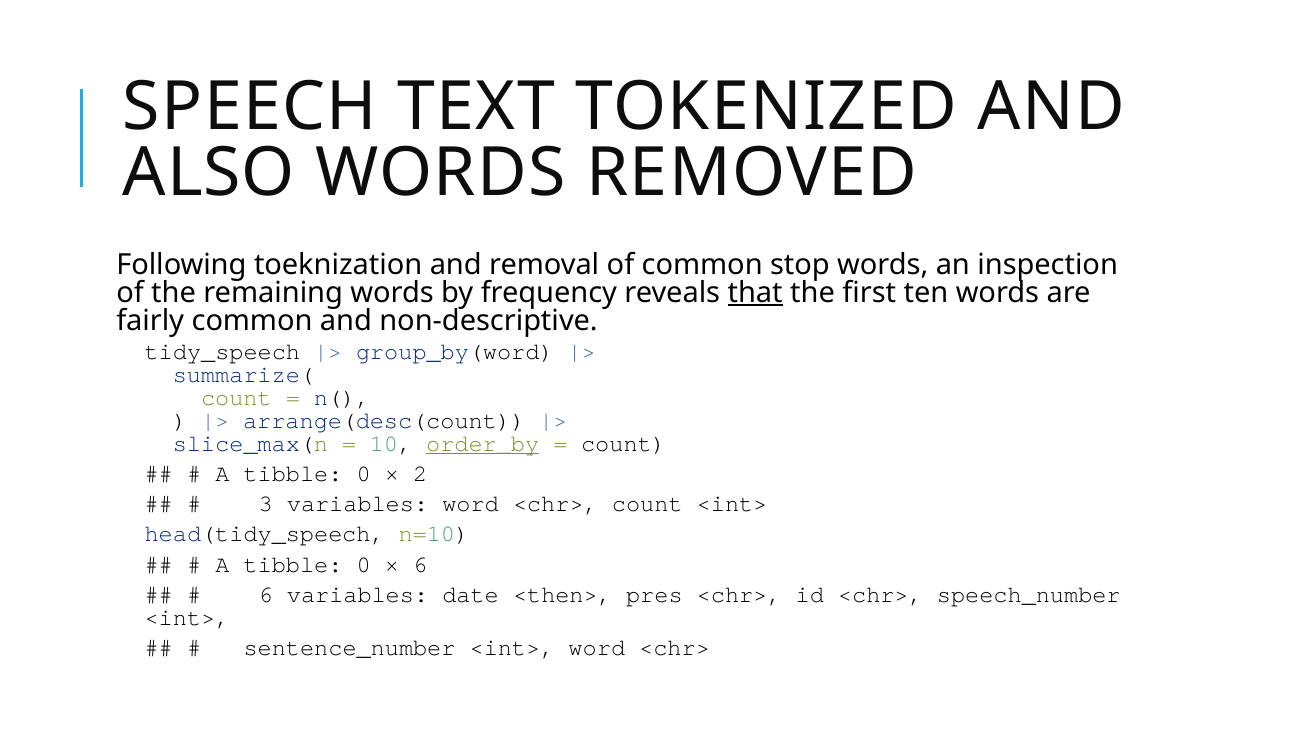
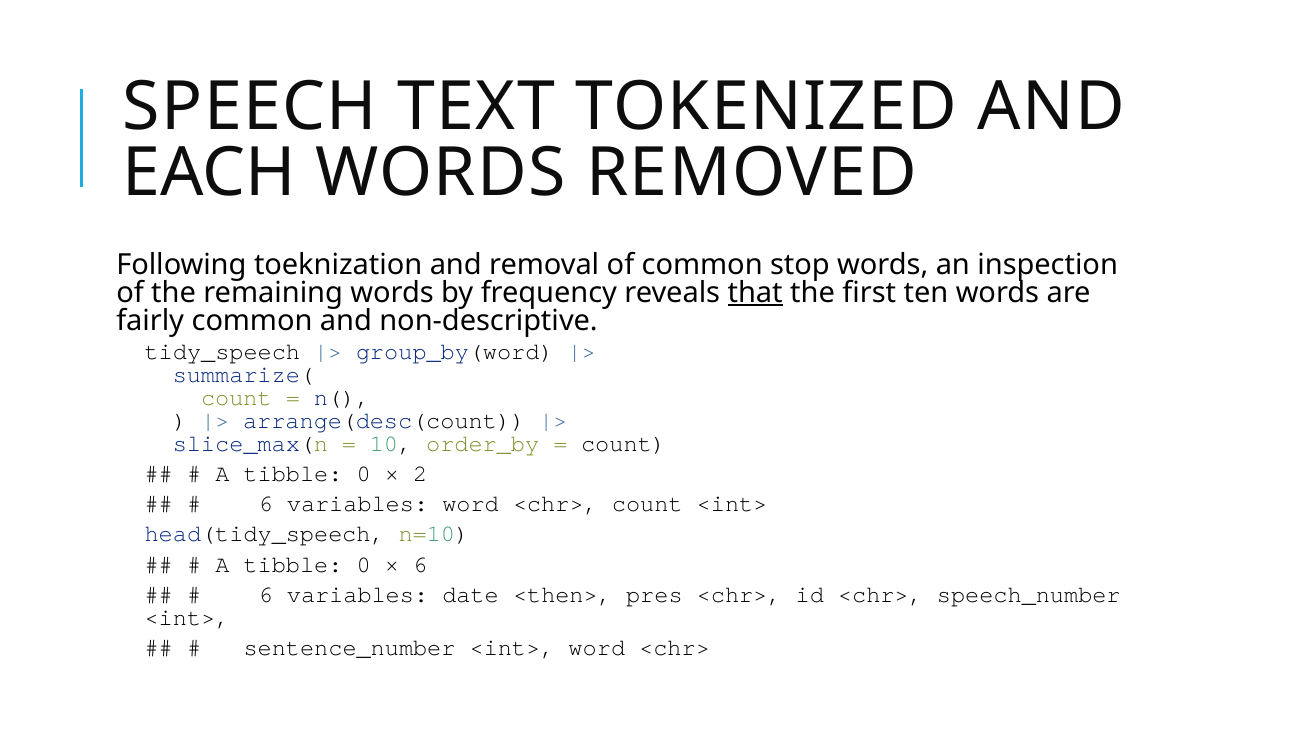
ALSO: ALSO -> EACH
order_by underline: present -> none
3 at (266, 504): 3 -> 6
